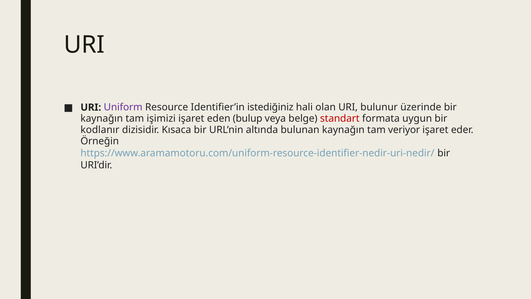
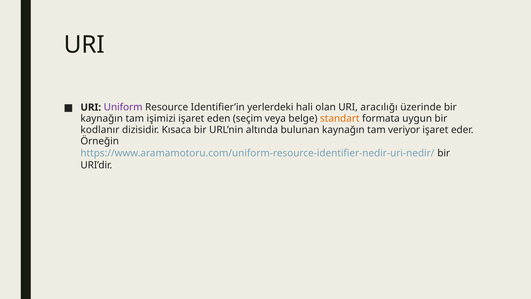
istediğiniz: istediğiniz -> yerlerdeki
bulunur: bulunur -> aracılığı
bulup: bulup -> seçim
standart colour: red -> orange
